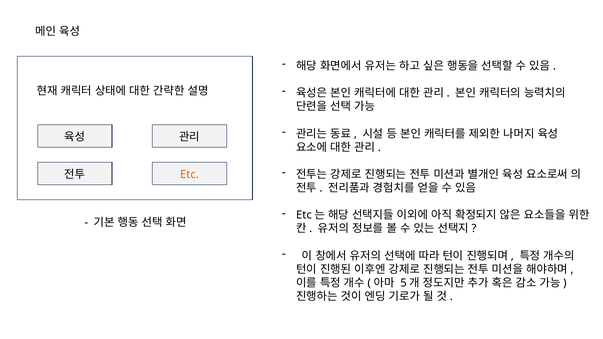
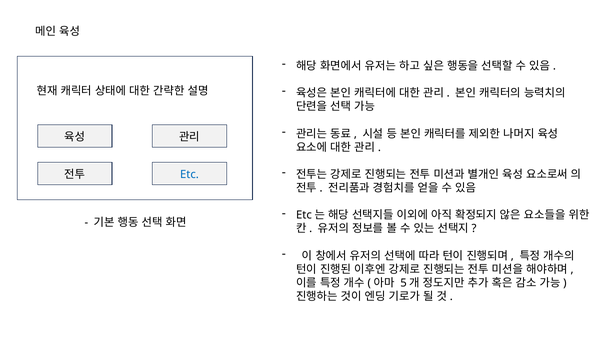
Etc colour: orange -> blue
